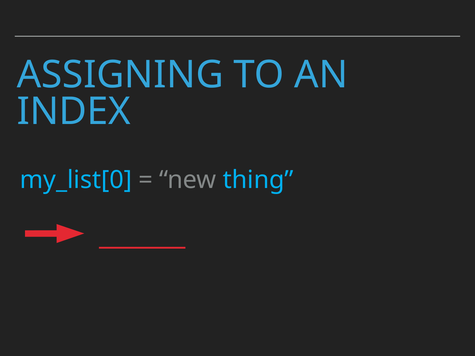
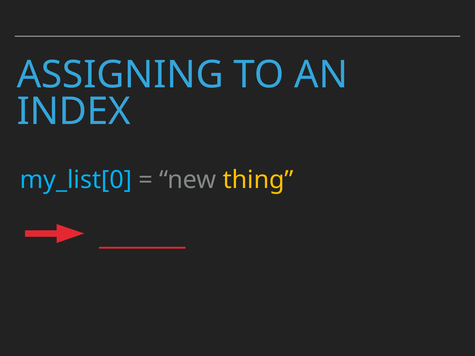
thing colour: light blue -> yellow
